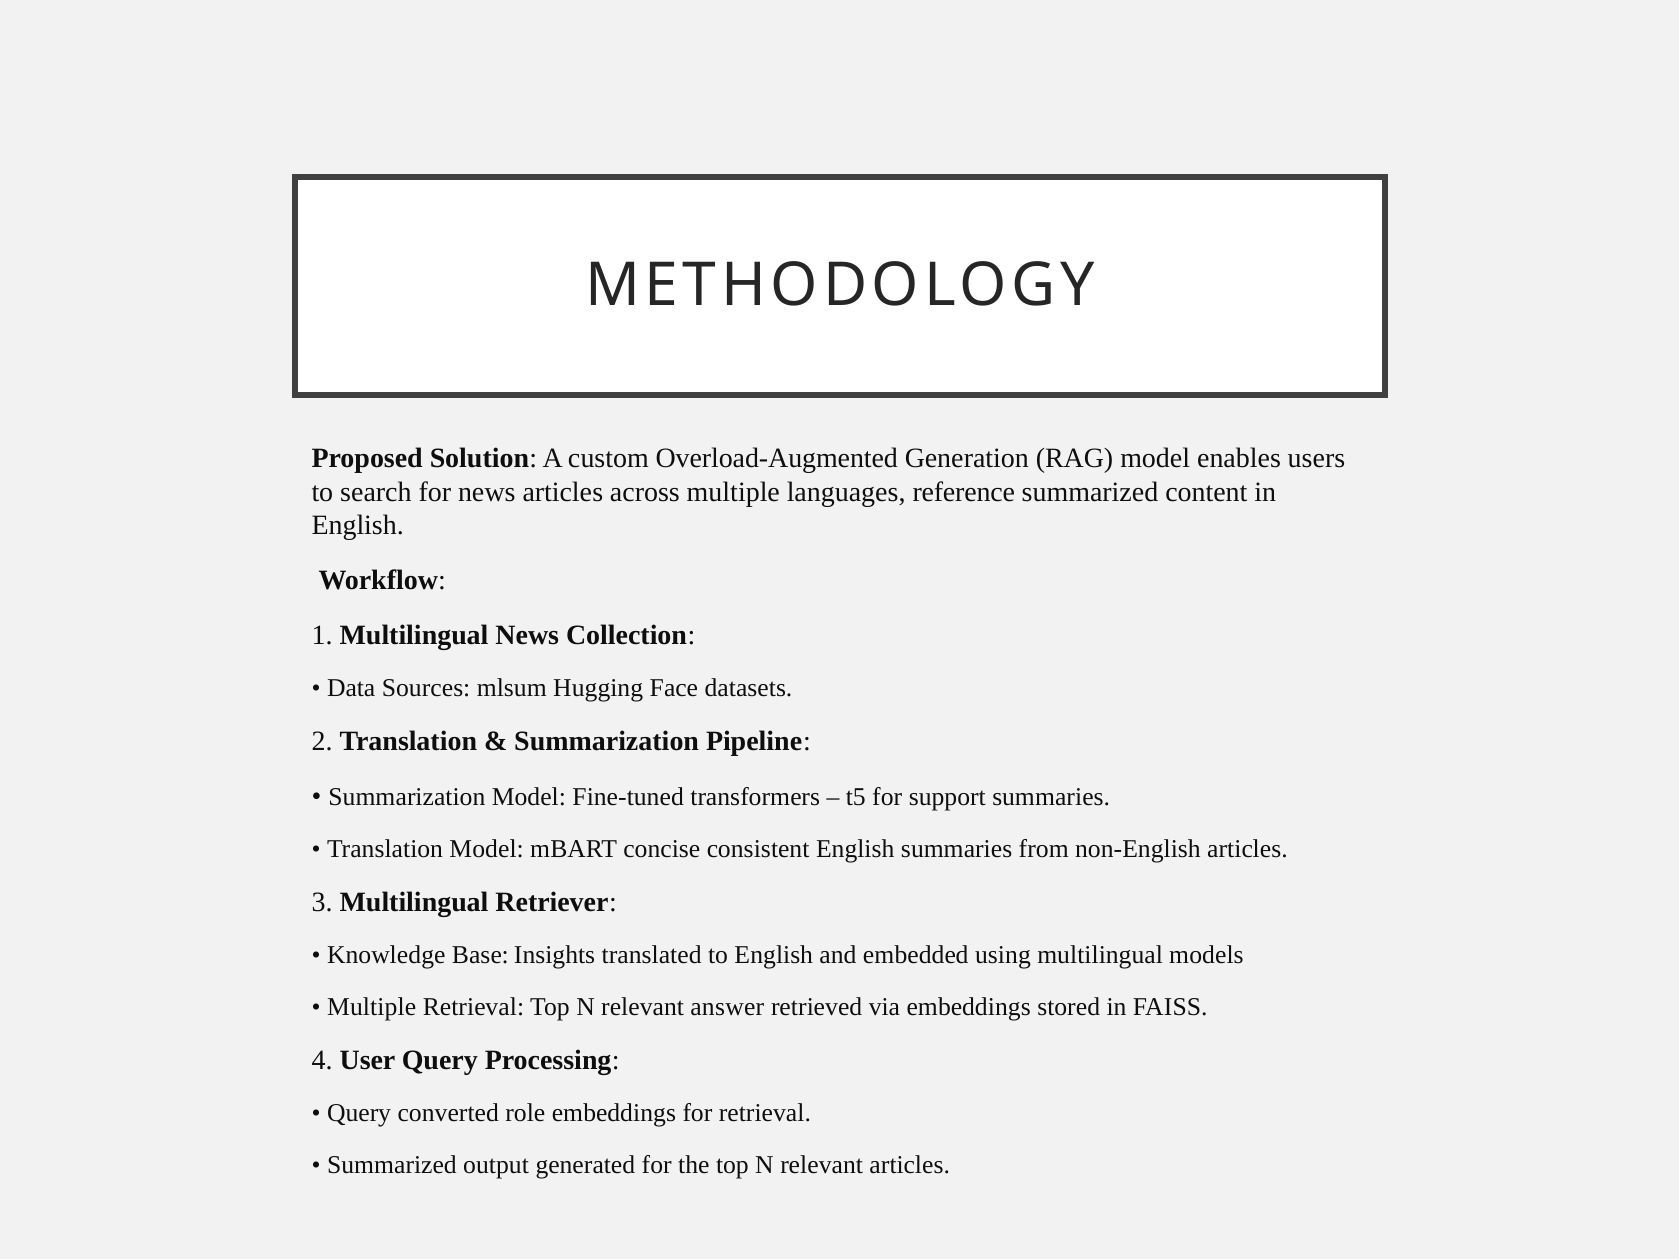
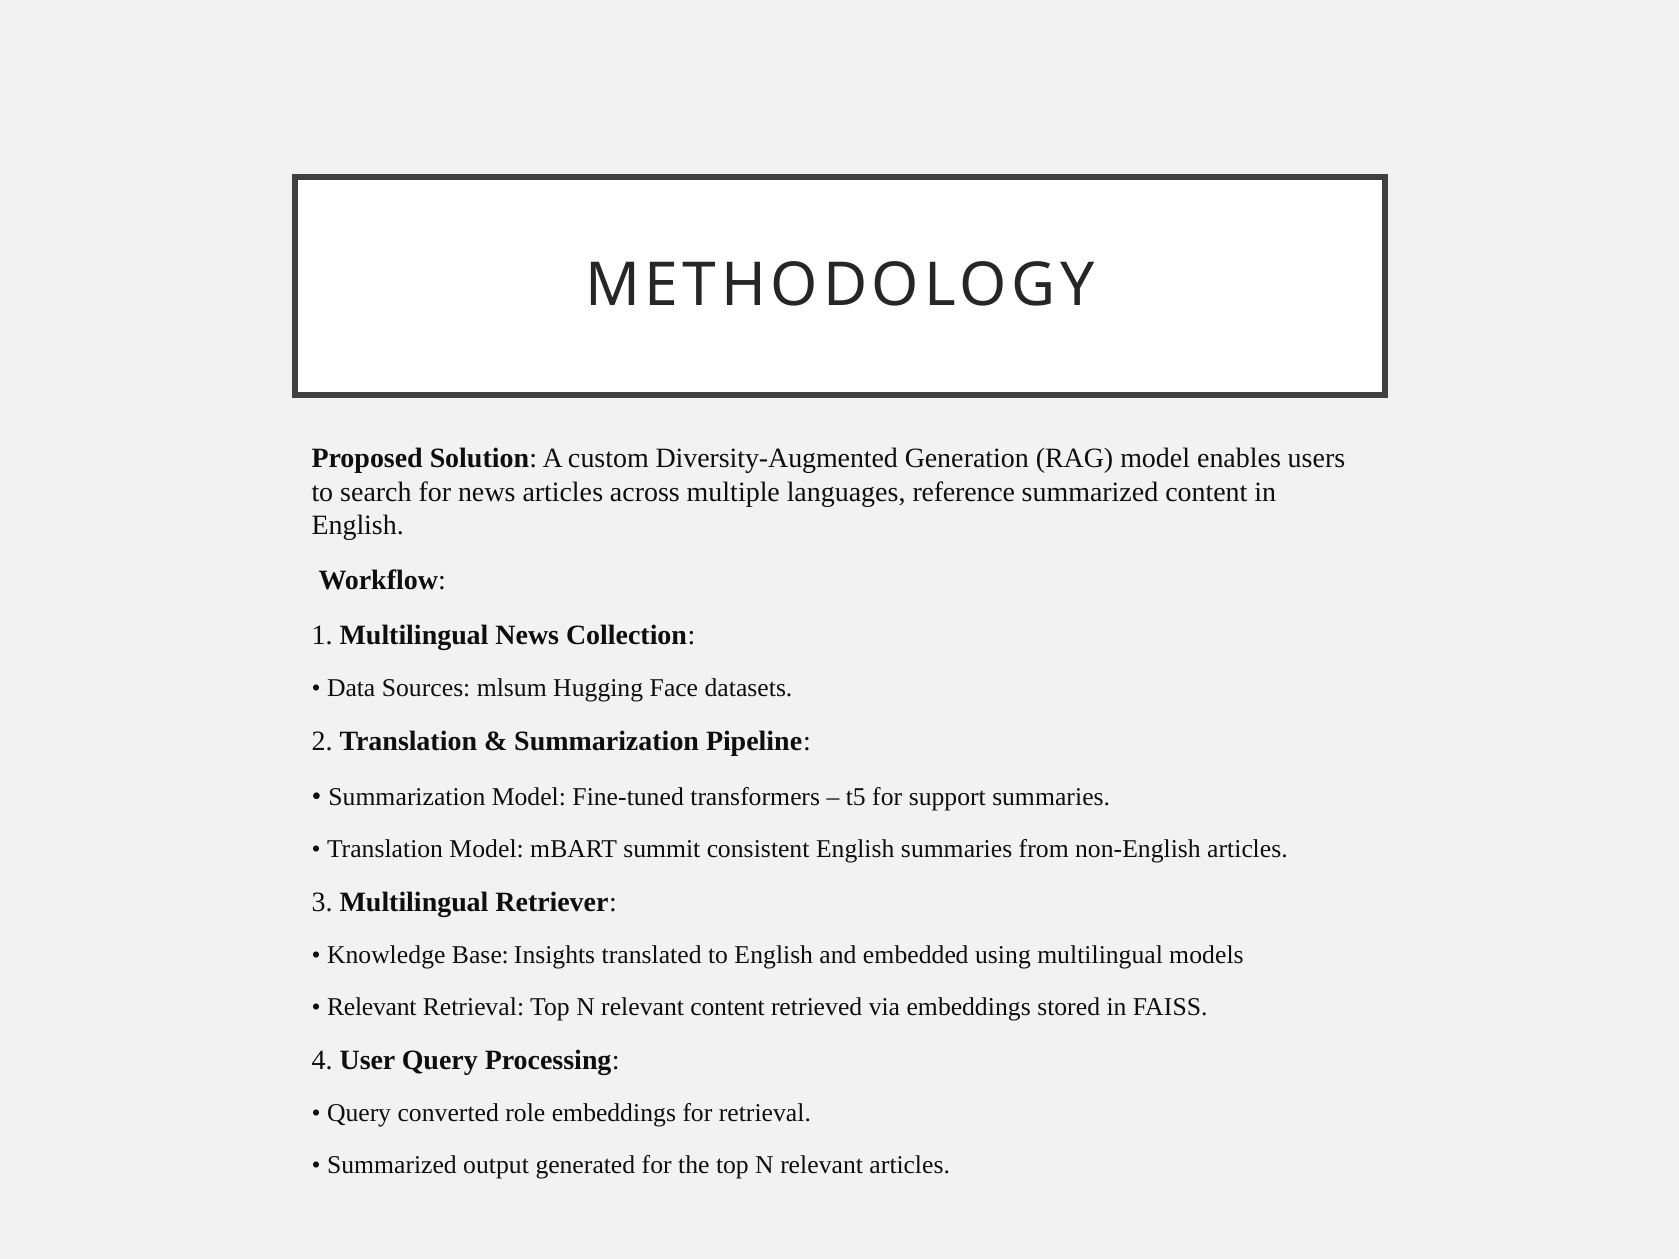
Overload-Augmented: Overload-Augmented -> Diversity-Augmented
concise: concise -> summit
Multiple at (372, 1007): Multiple -> Relevant
relevant answer: answer -> content
